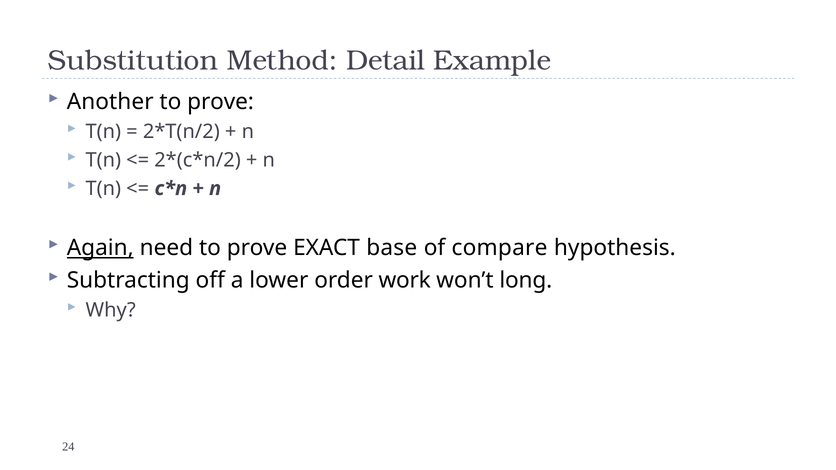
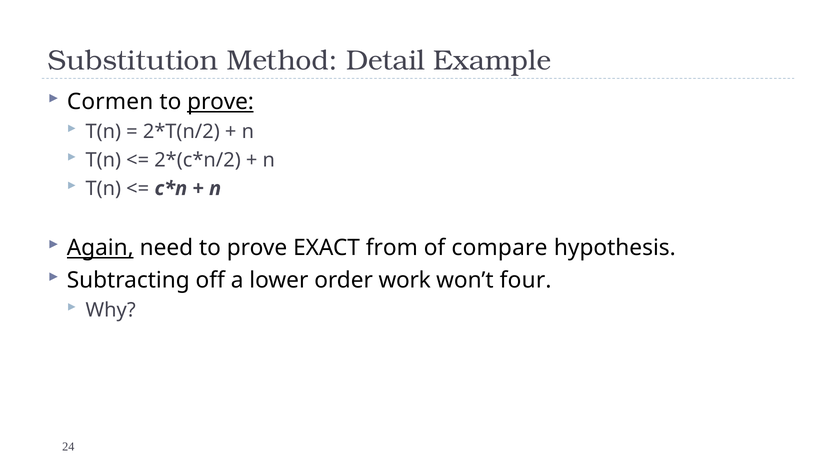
Another: Another -> Cormen
prove at (221, 102) underline: none -> present
base: base -> from
long: long -> four
